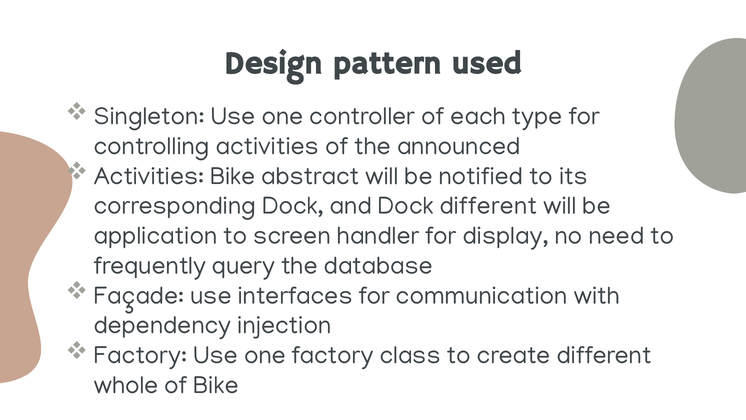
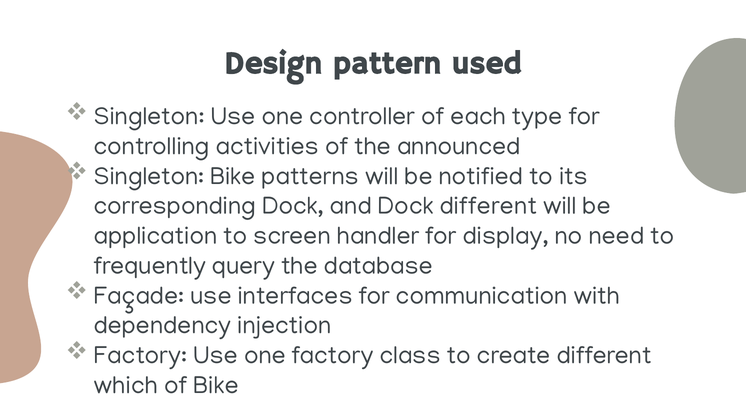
Activities at (149, 176): Activities -> Singleton
abstract: abstract -> patterns
whole: whole -> which
